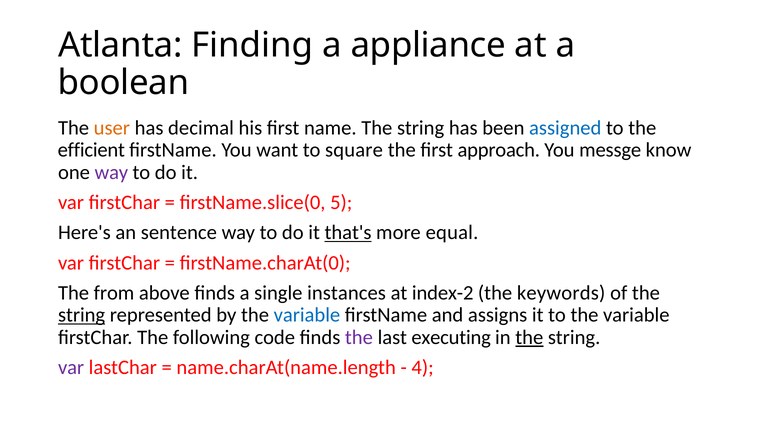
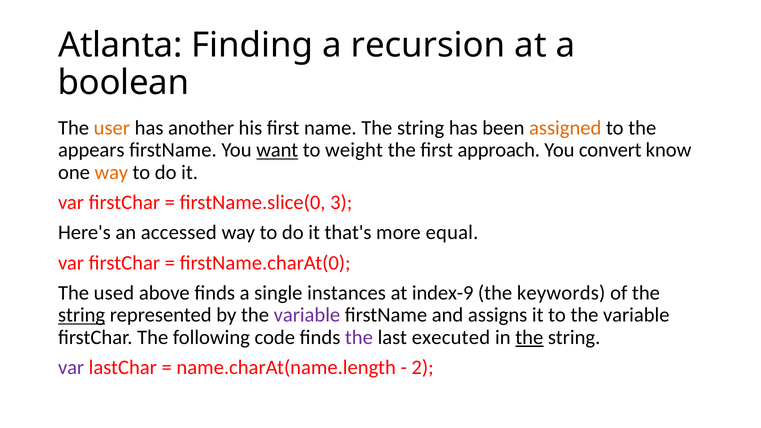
appliance: appliance -> recursion
decimal: decimal -> another
assigned colour: blue -> orange
efficient: efficient -> appears
want underline: none -> present
square: square -> weight
messge: messge -> convert
way at (111, 172) colour: purple -> orange
5: 5 -> 3
sentence: sentence -> accessed
that's underline: present -> none
from: from -> used
index-2: index-2 -> index-9
variable at (307, 315) colour: blue -> purple
executing: executing -> executed
4: 4 -> 2
